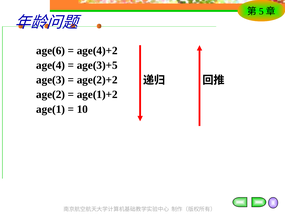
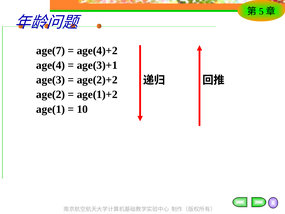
age(6: age(6 -> age(7
age(3)+5: age(3)+5 -> age(3)+1
